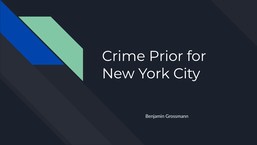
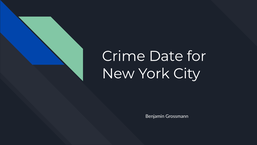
Prior: Prior -> Date
